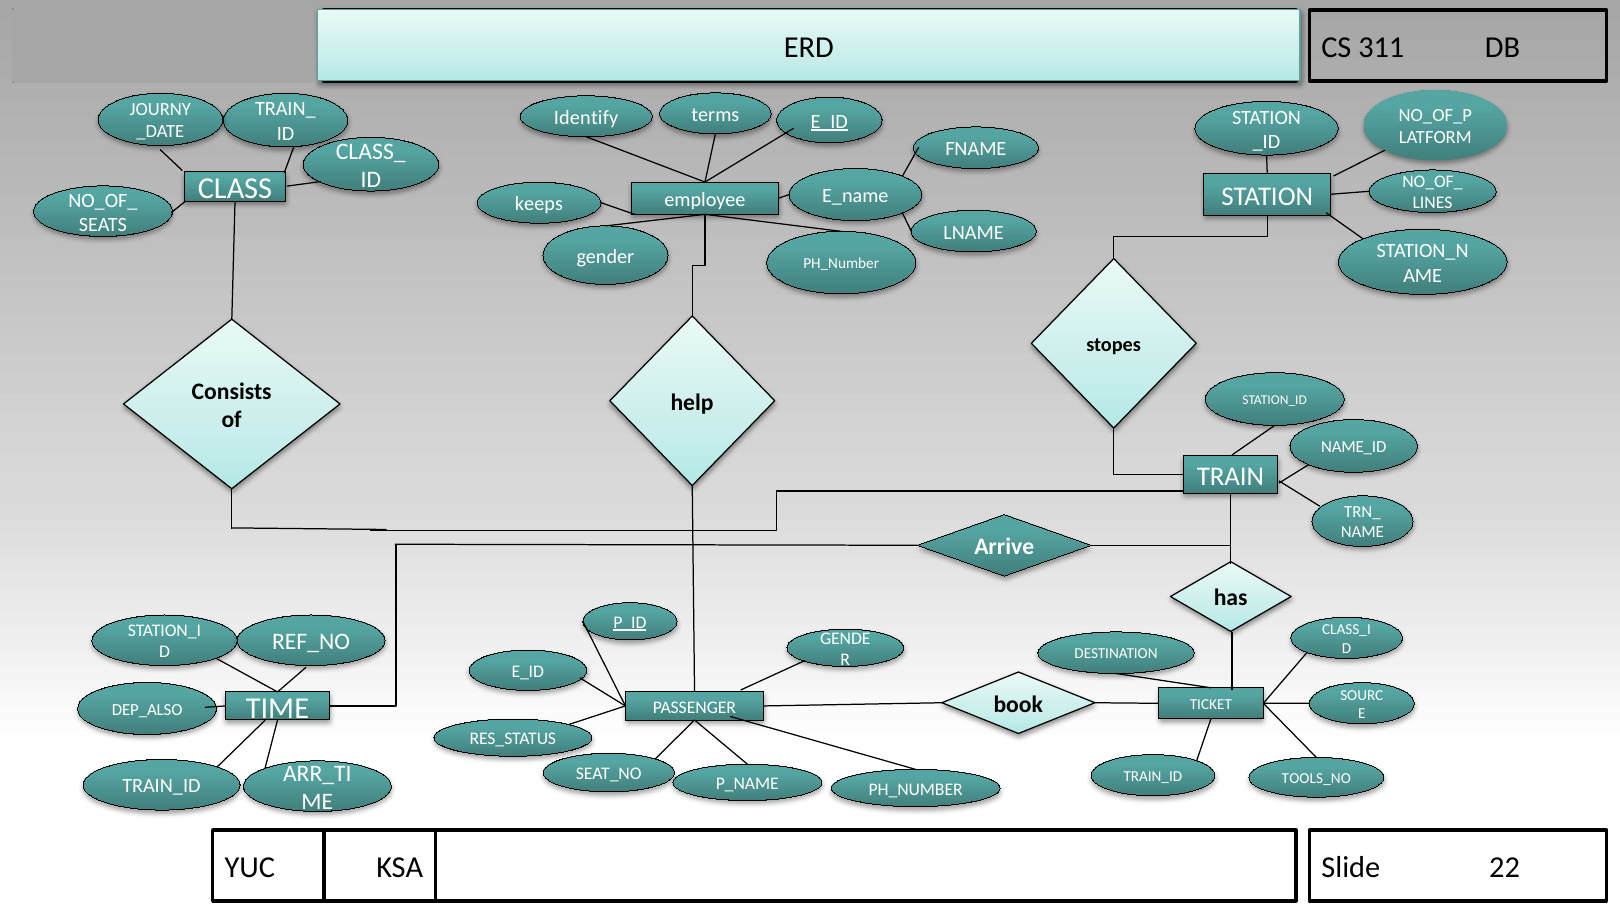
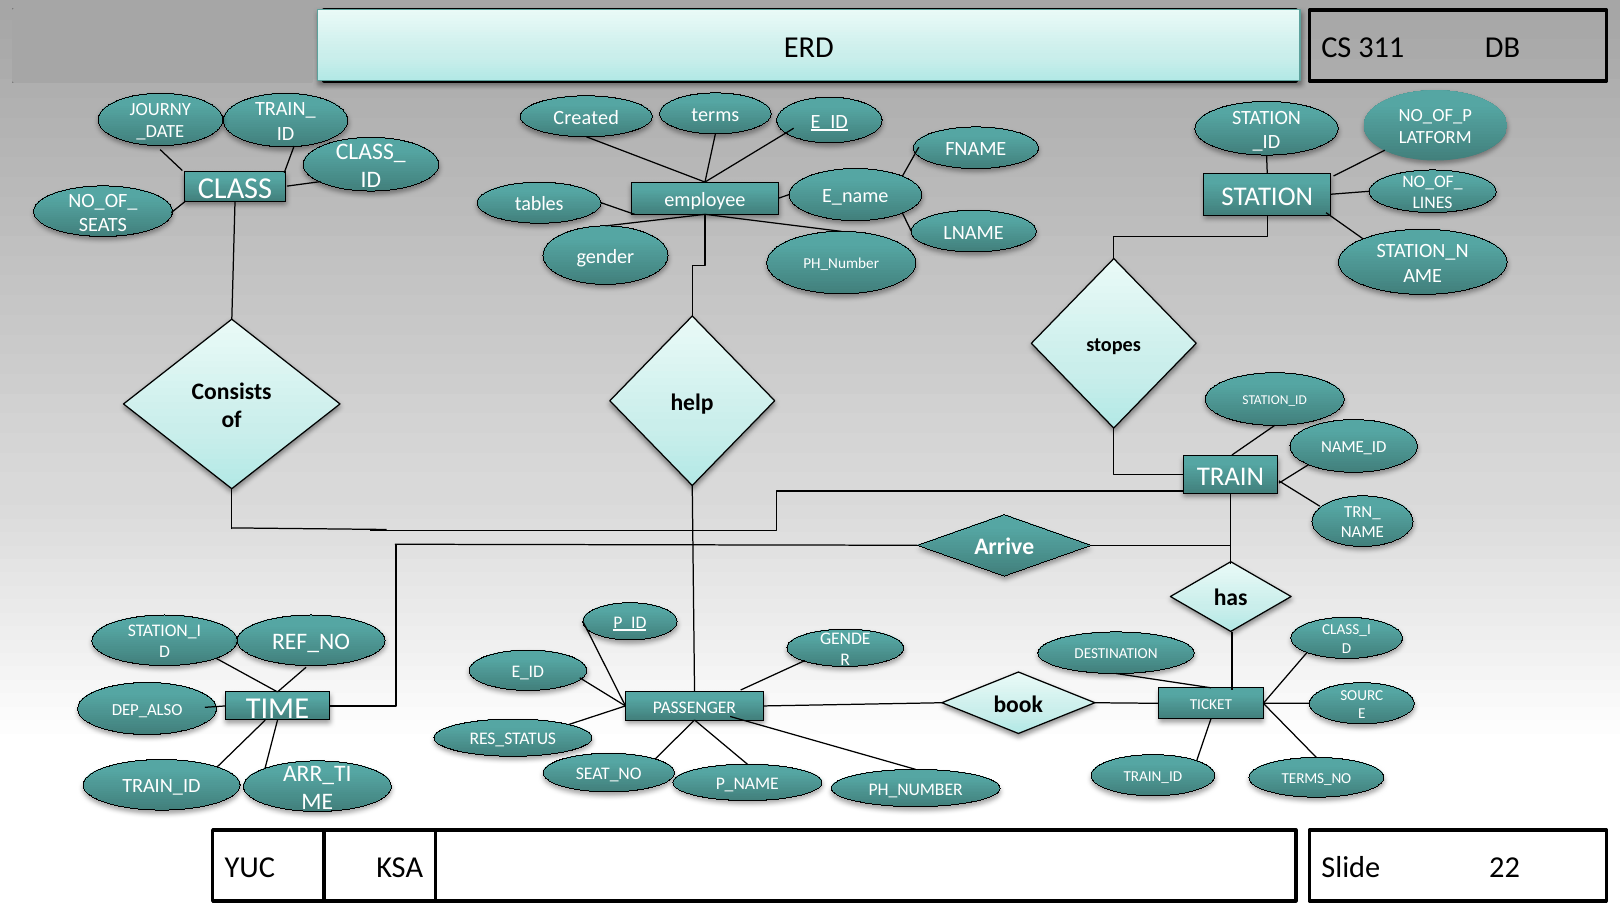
Identify: Identify -> Created
keeps: keeps -> tables
TOOLS_NO: TOOLS_NO -> TERMS_NO
